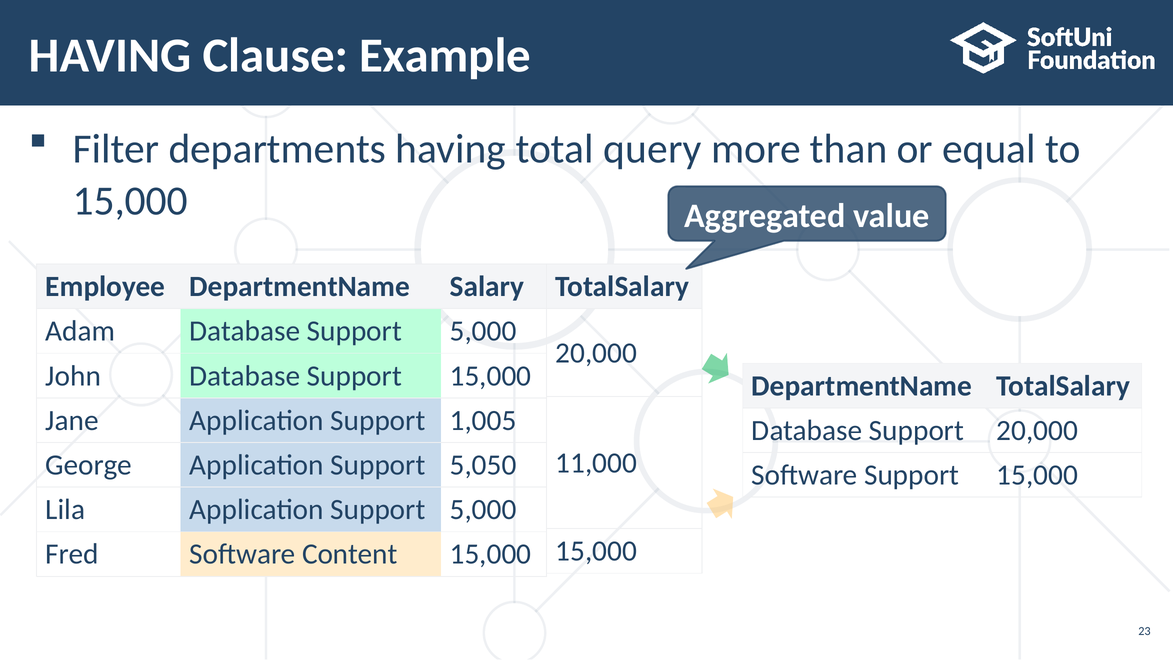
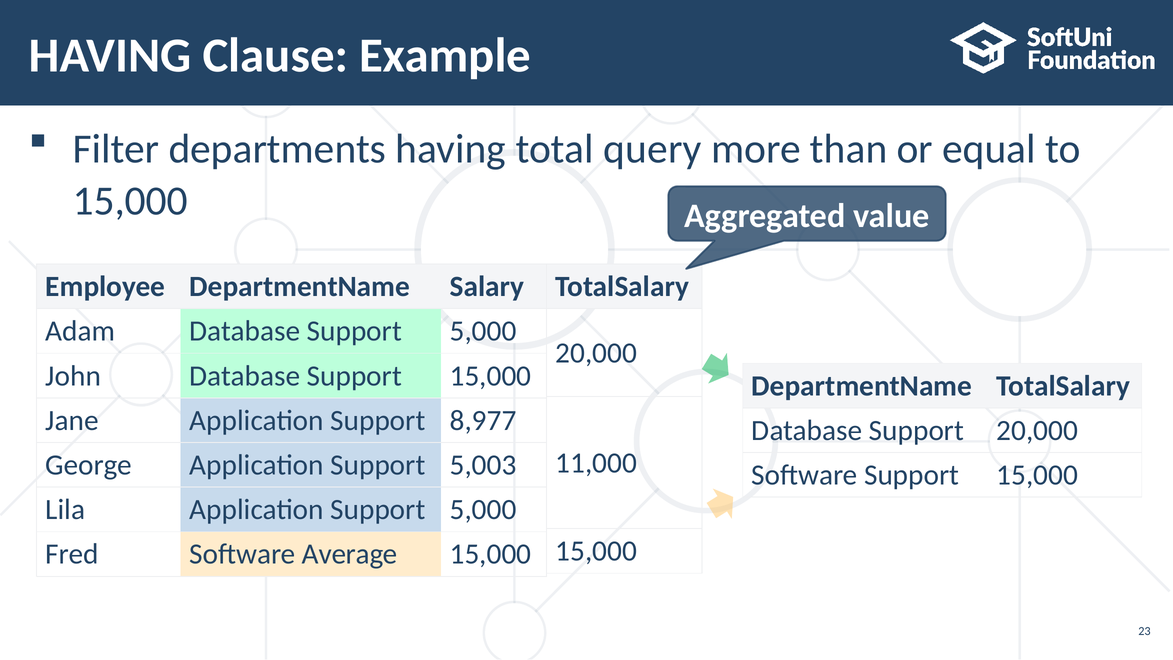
1,005: 1,005 -> 8,977
5,050: 5,050 -> 5,003
Content: Content -> Average
